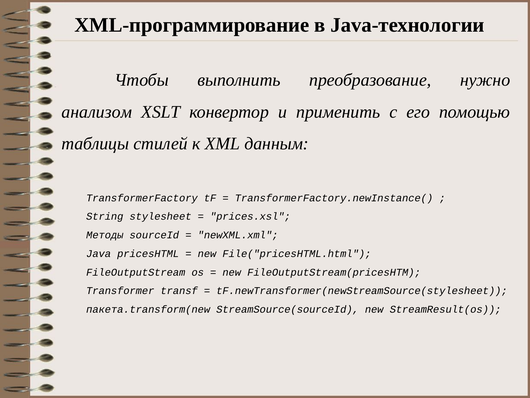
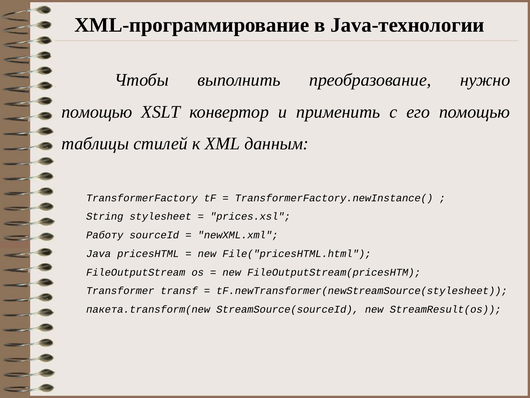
анализом at (97, 112): анализом -> помощью
Методы: Методы -> Работу
